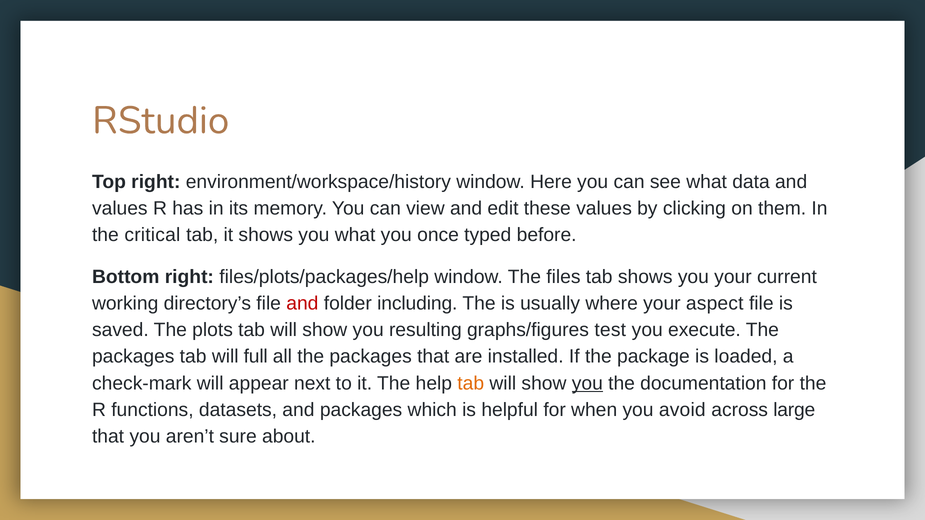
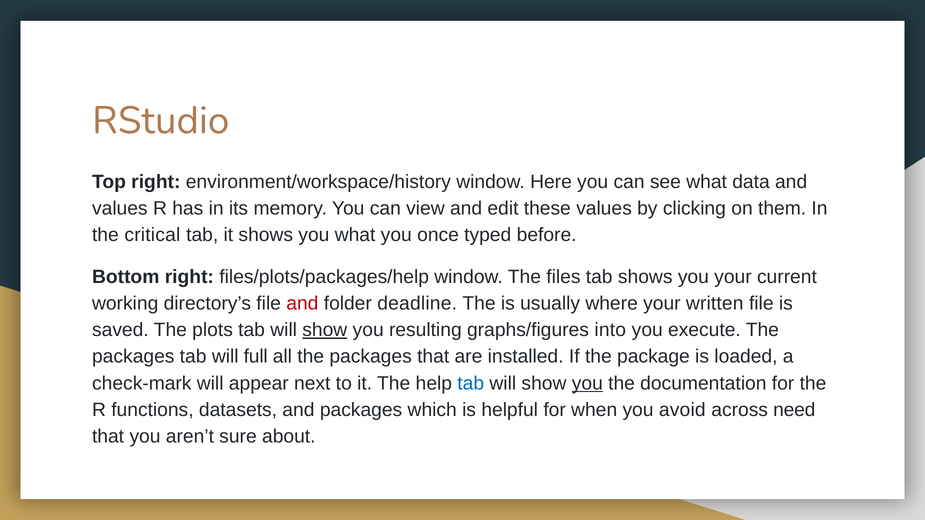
including: including -> deadline
aspect: aspect -> written
show at (325, 330) underline: none -> present
test: test -> into
tab at (471, 383) colour: orange -> blue
large: large -> need
